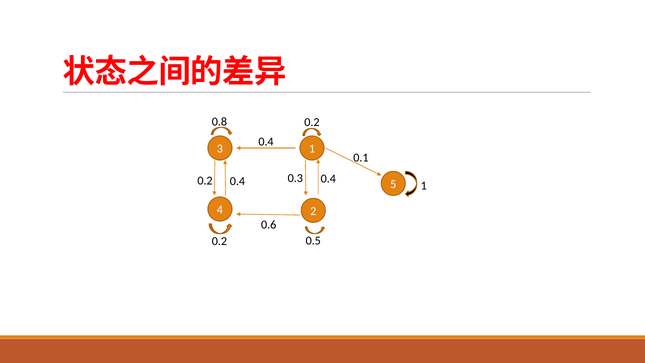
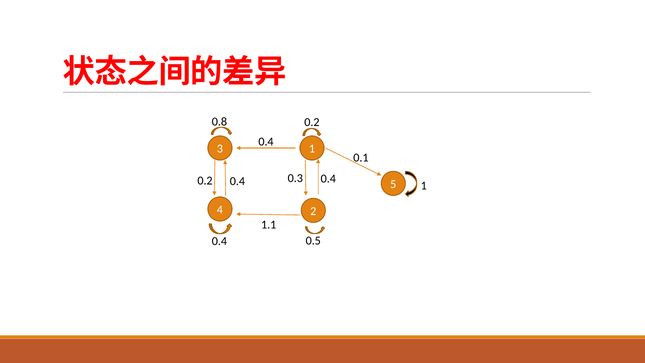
0.6: 0.6 -> 1.1
0.2 at (219, 241): 0.2 -> 0.4
